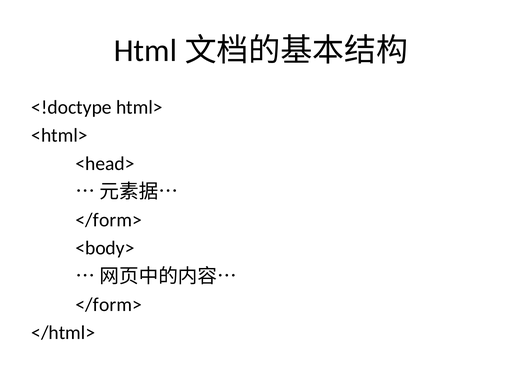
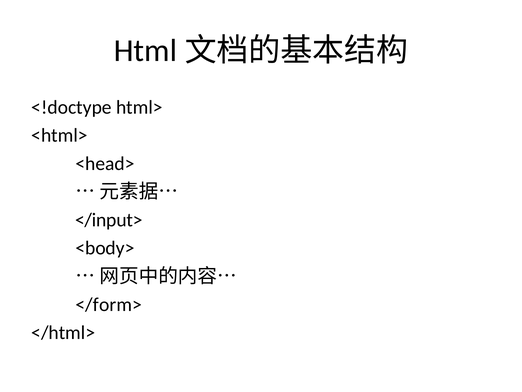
</form> at (109, 220): </form> -> </input>
